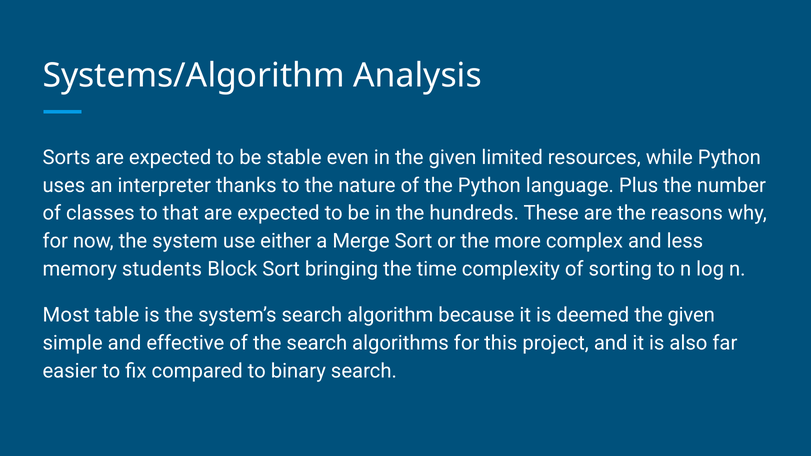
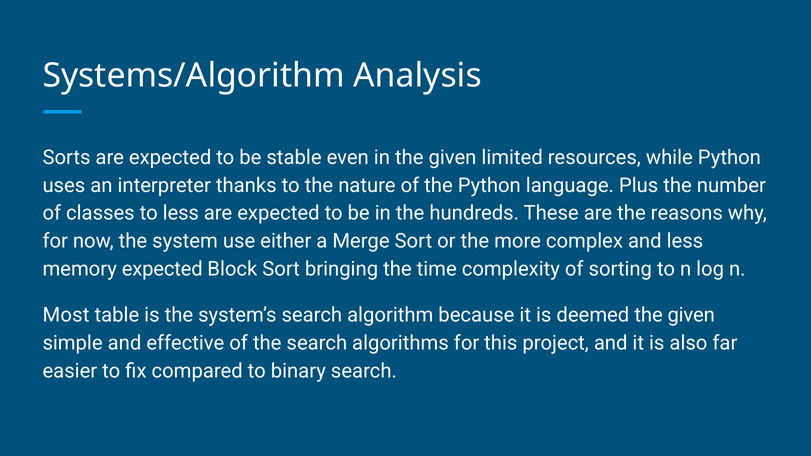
to that: that -> less
memory students: students -> expected
